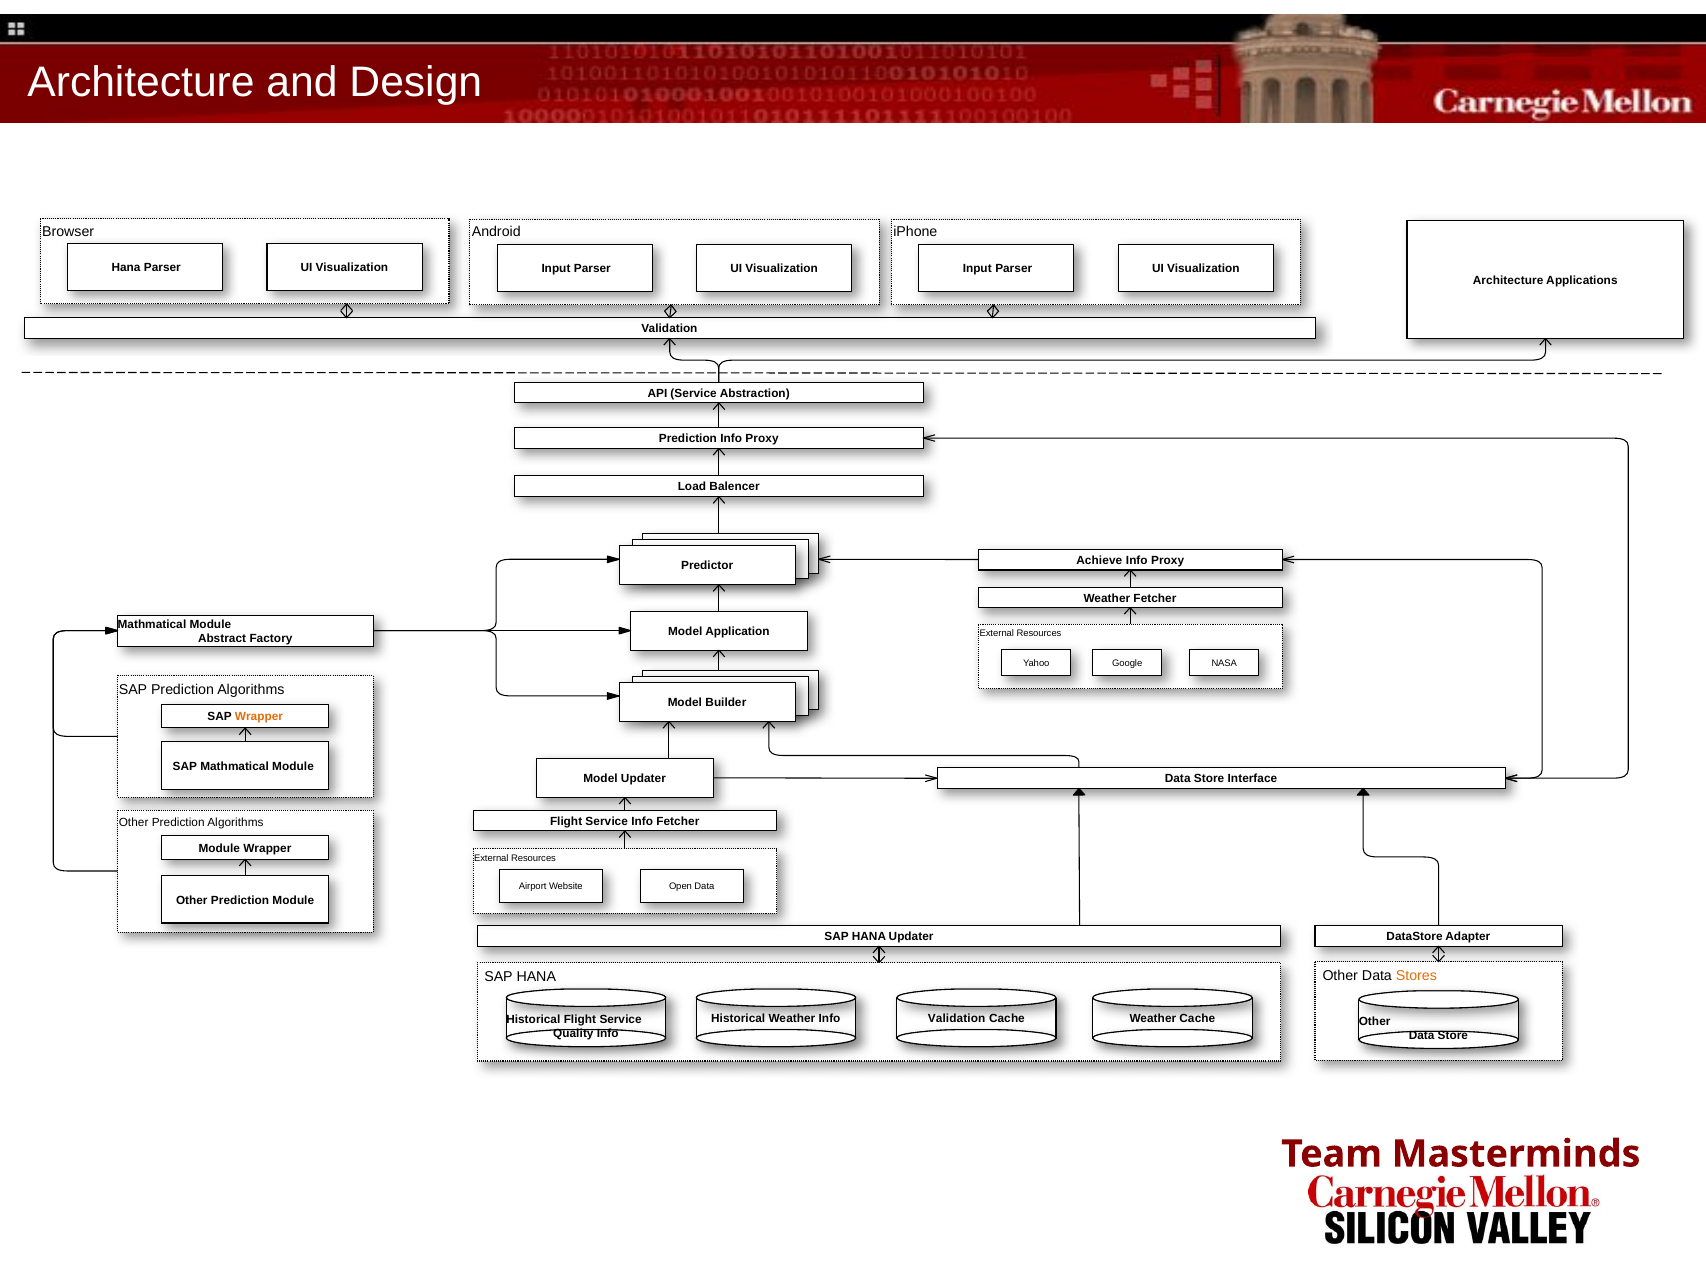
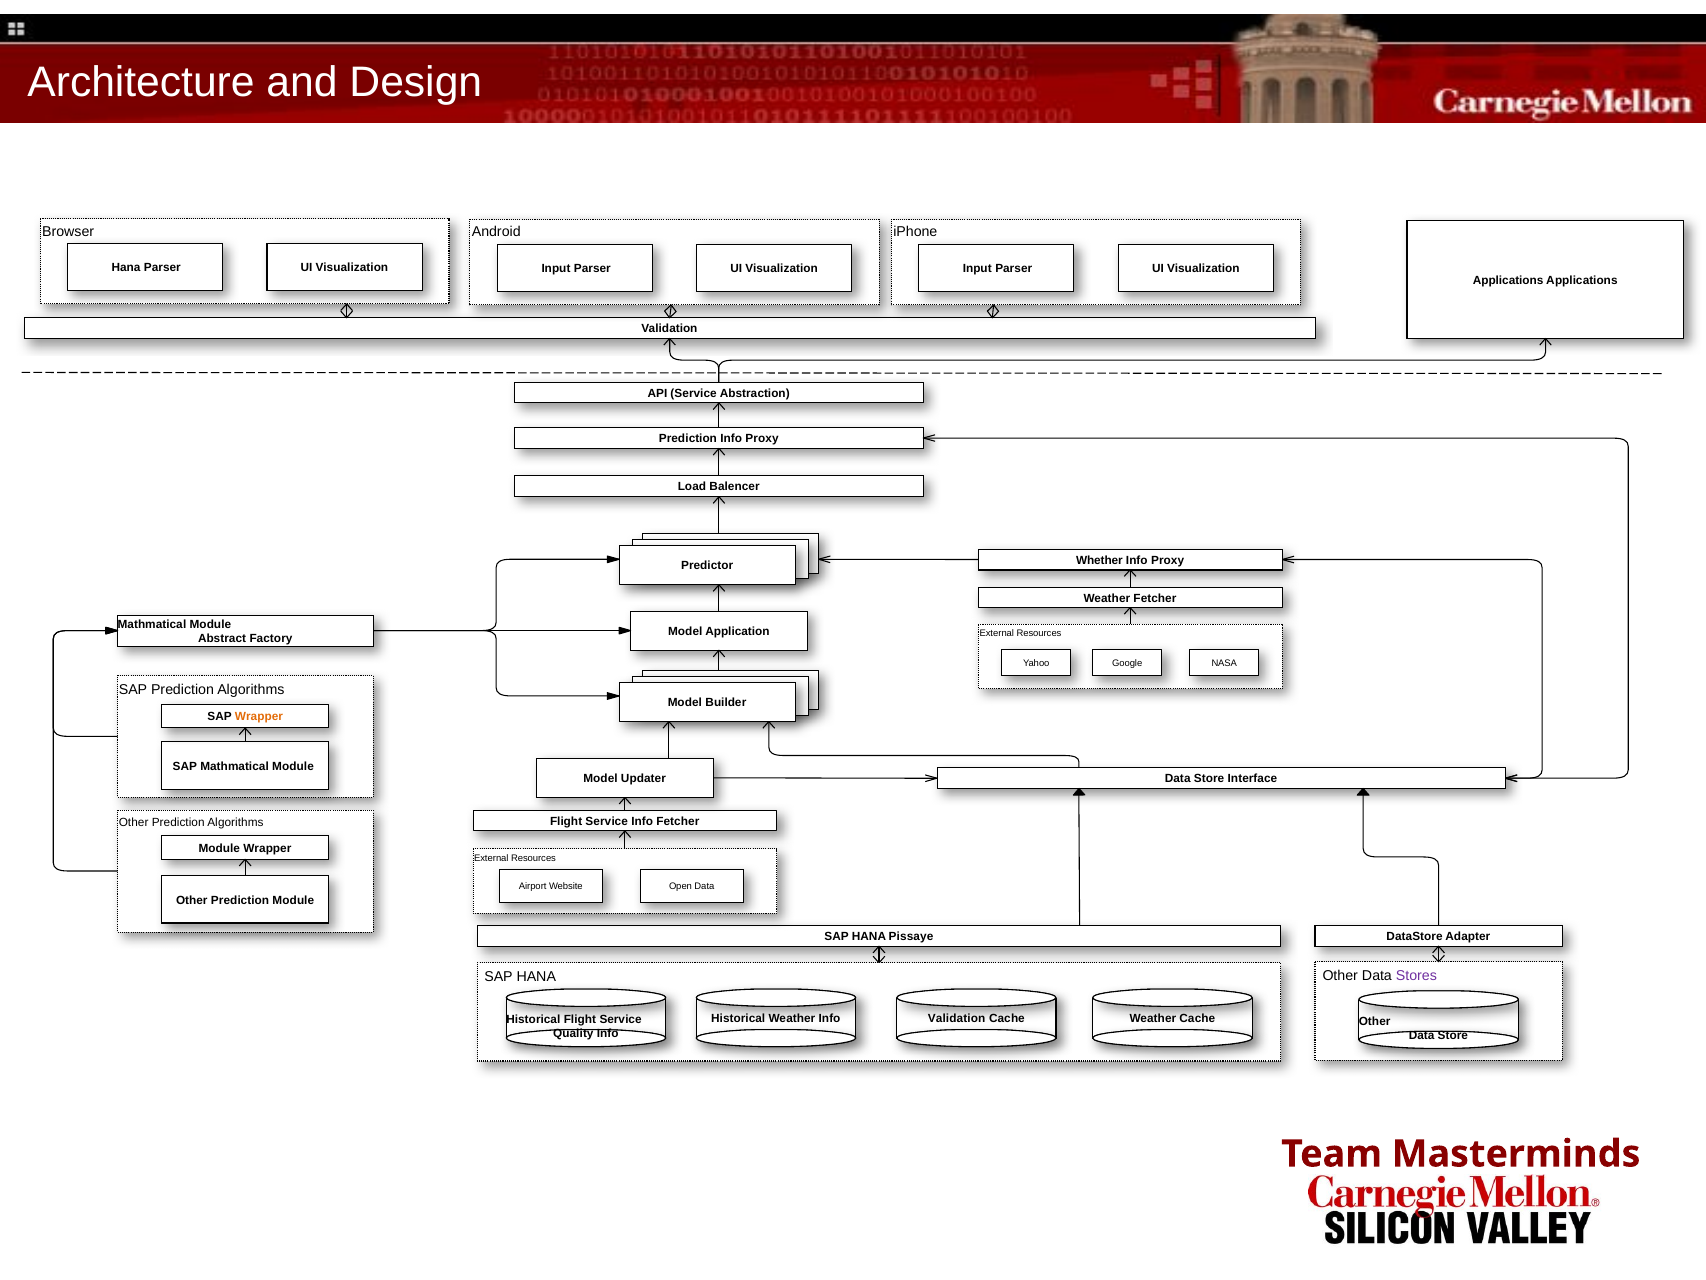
Architecture at (1508, 280): Architecture -> Applications
Achieve: Achieve -> Whether
HANA Updater: Updater -> Pissaye
Stores colour: orange -> purple
